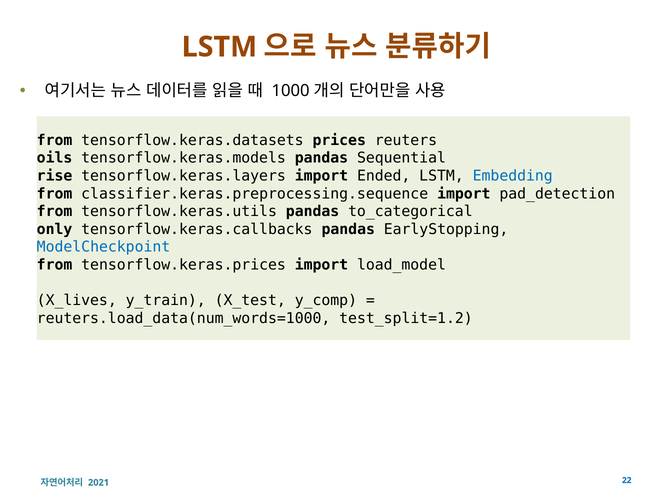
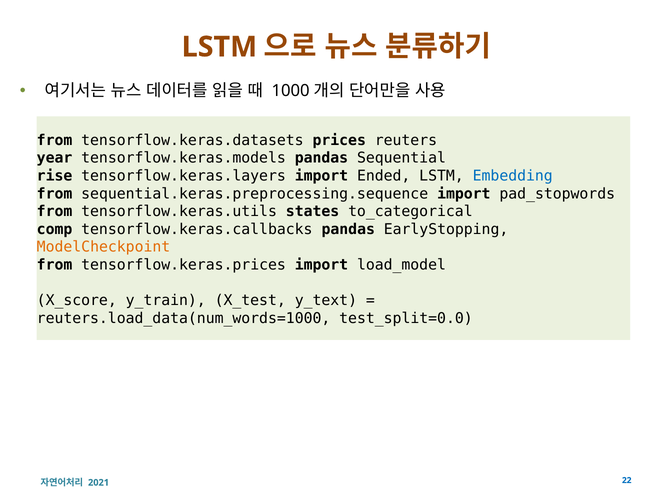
oils: oils -> year
classifier.keras.preprocessing.sequence: classifier.keras.preprocessing.sequence -> sequential.keras.preprocessing.sequence
pad_detection: pad_detection -> pad_stopwords
tensorflow.keras.utils pandas: pandas -> states
only: only -> comp
ModelCheckpoint colour: blue -> orange
X_lives: X_lives -> X_score
y_comp: y_comp -> y_text
test_split=1.2: test_split=1.2 -> test_split=0.0
